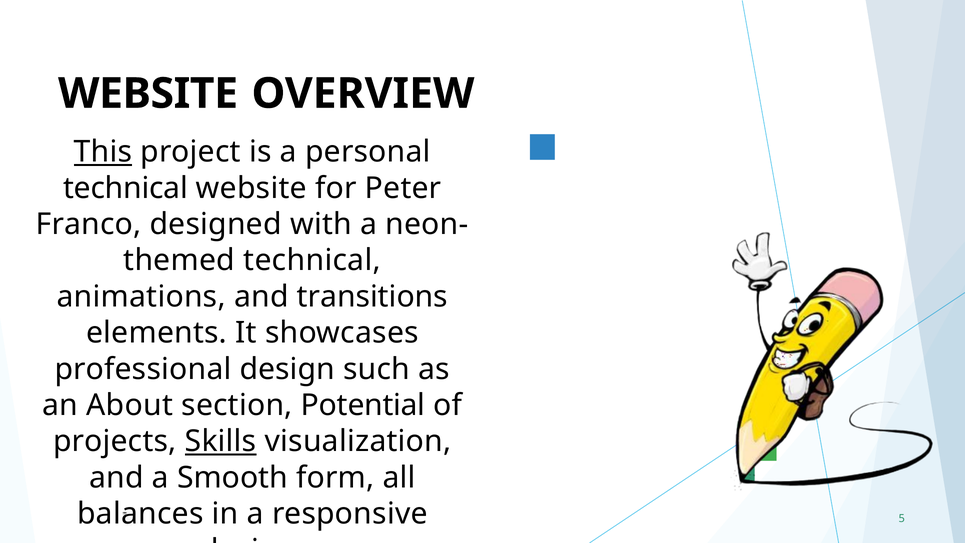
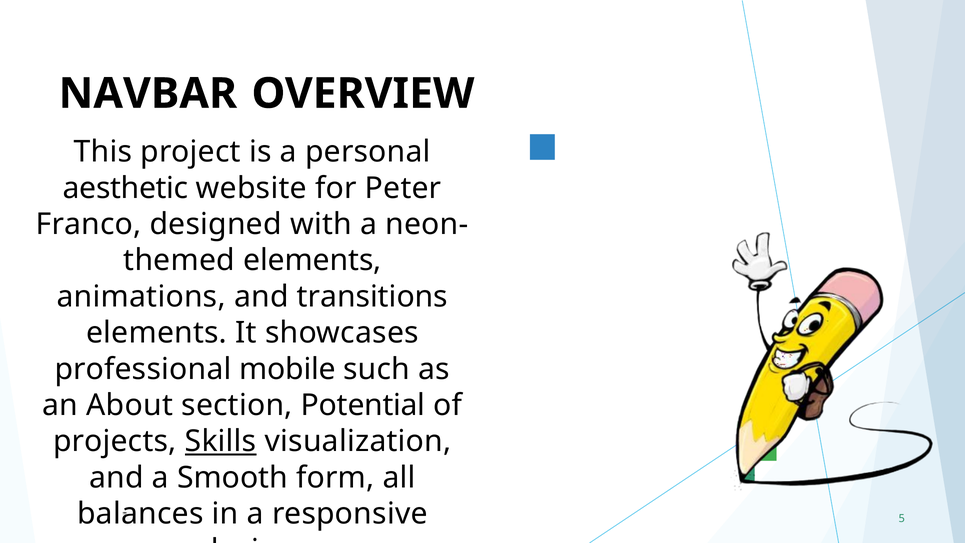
WEBSITE at (148, 94): WEBSITE -> NAVBAR
This underline: present -> none
technical at (126, 188): technical -> aesthetic
technical at (312, 260): technical -> elements
professional design: design -> mobile
